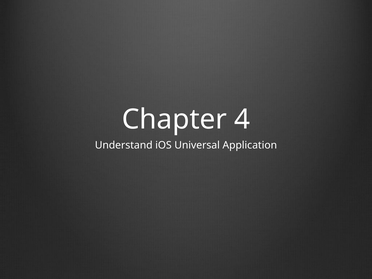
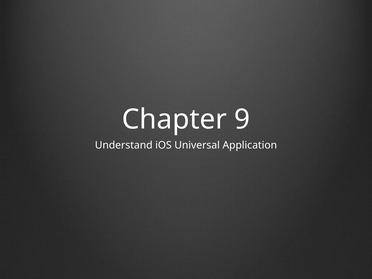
4: 4 -> 9
